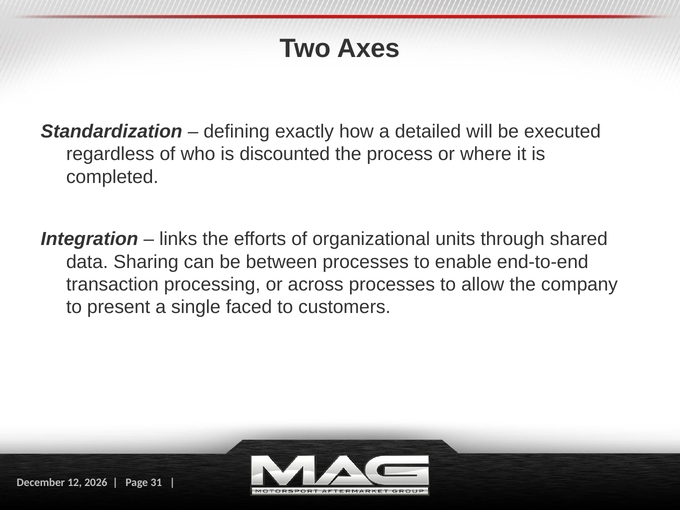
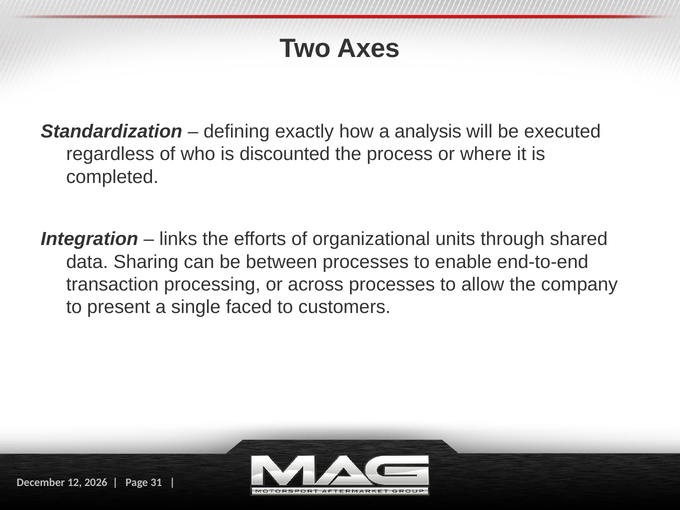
detailed: detailed -> analysis
